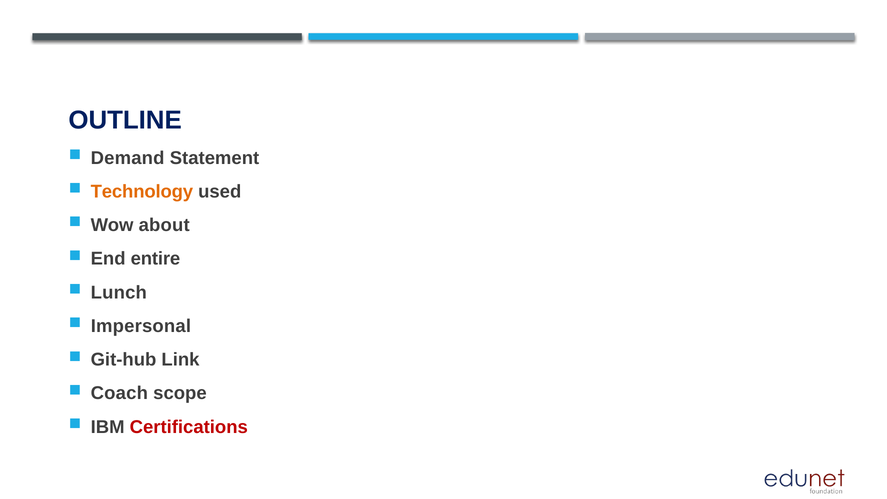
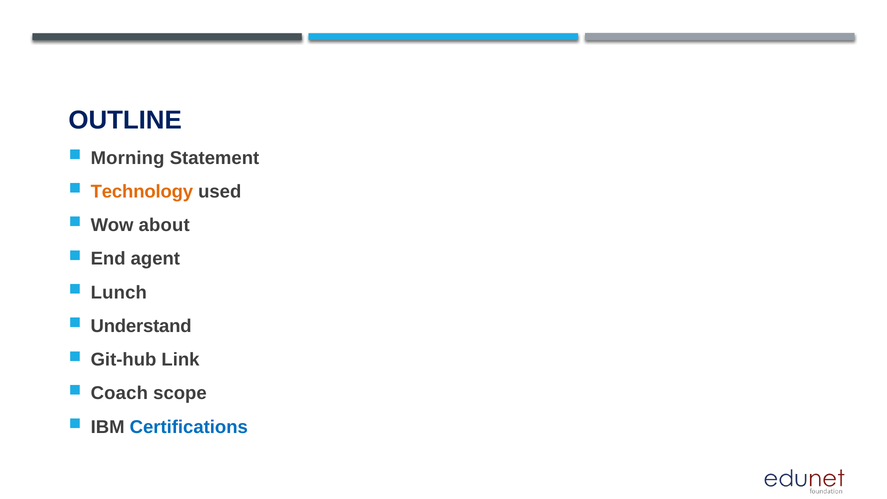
Demand: Demand -> Morning
entire: entire -> agent
Impersonal: Impersonal -> Understand
Certifications colour: red -> blue
